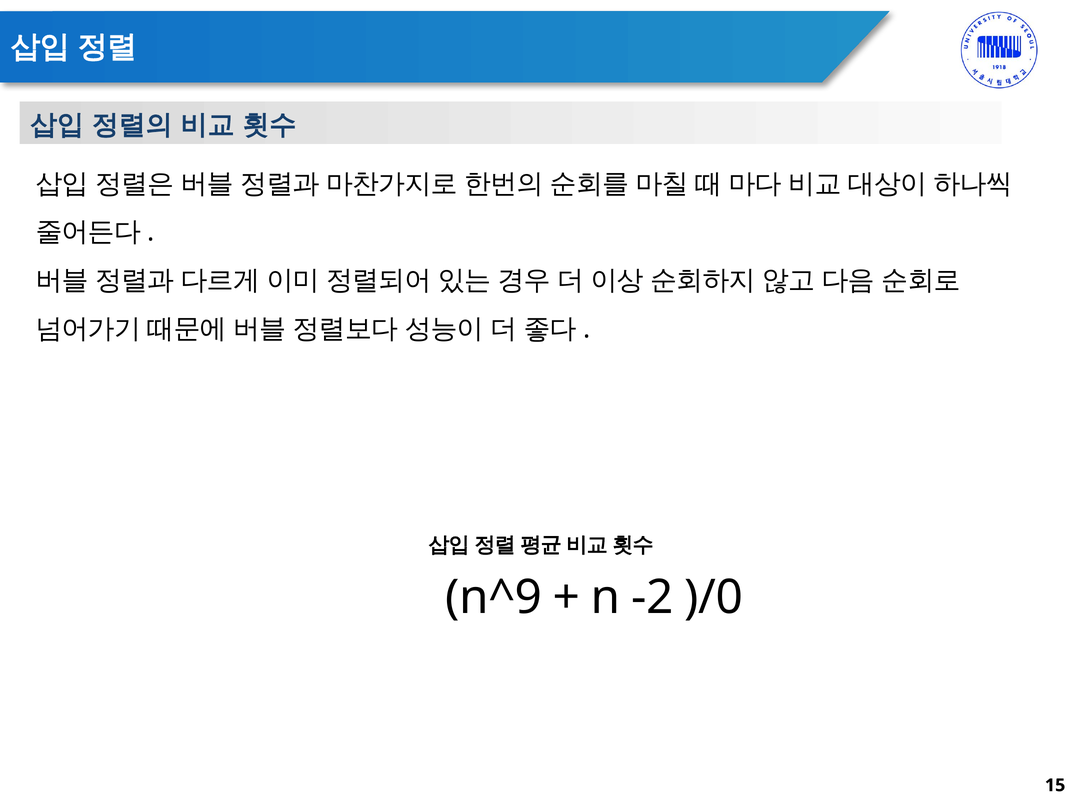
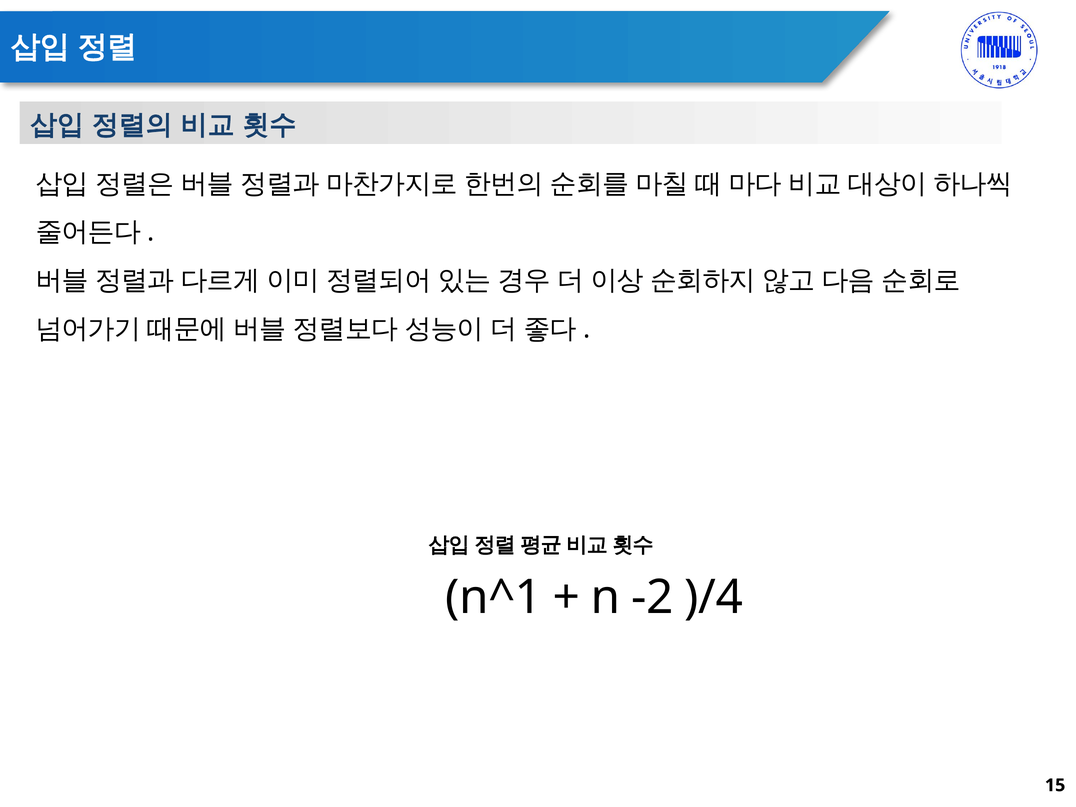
n^9: n^9 -> n^1
)/0: )/0 -> )/4
